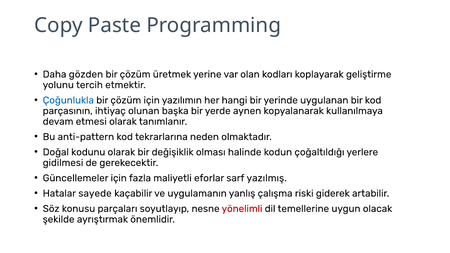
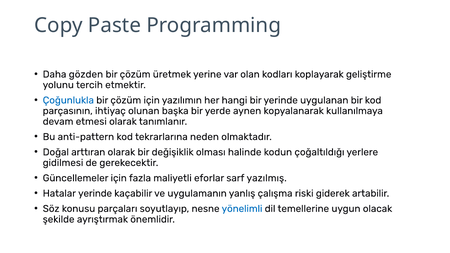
kodunu: kodunu -> arttıran
Hatalar sayede: sayede -> yerinde
yönelimli colour: red -> blue
